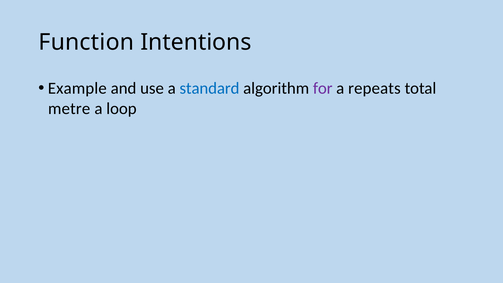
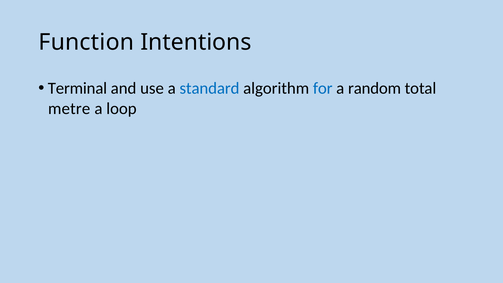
Example: Example -> Terminal
for colour: purple -> blue
repeats: repeats -> random
